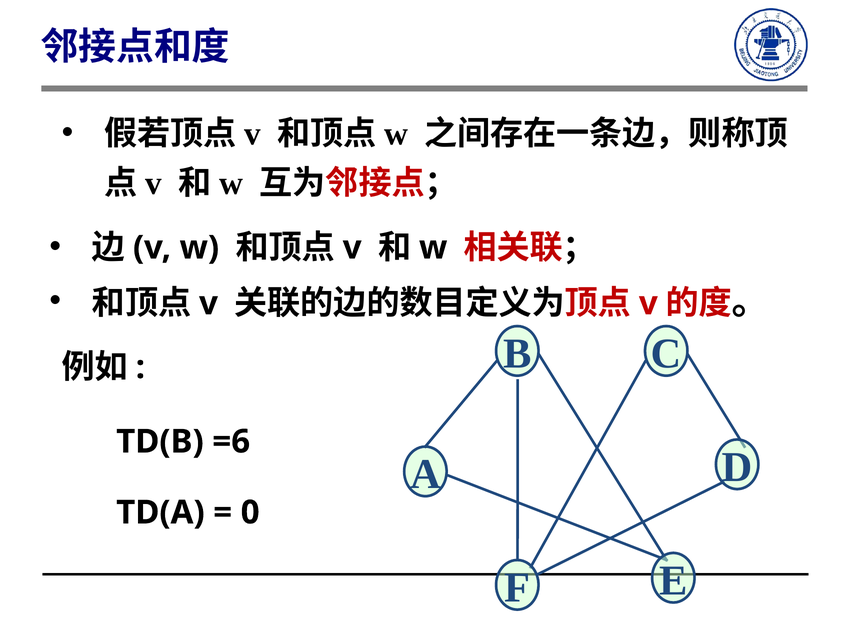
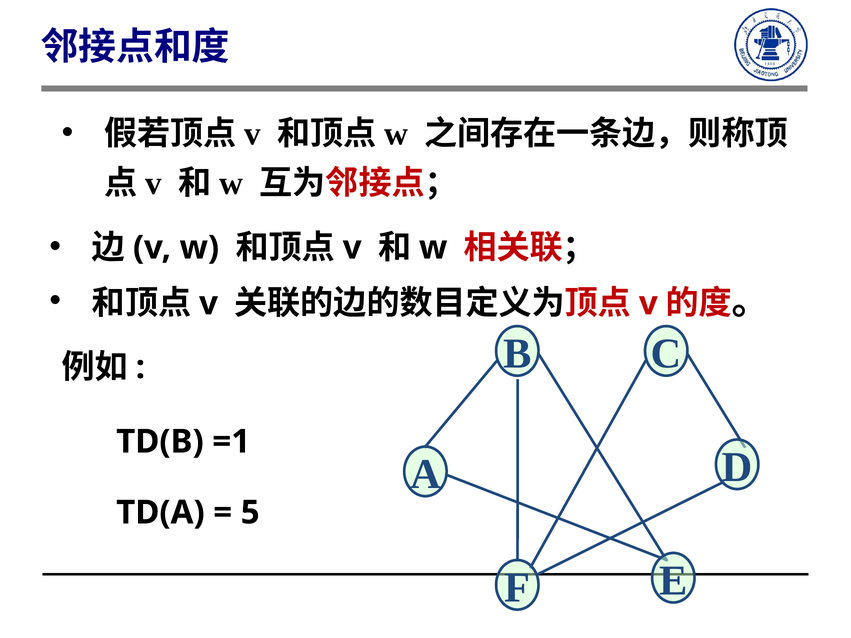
=6: =6 -> =1
0: 0 -> 5
